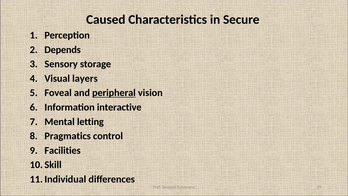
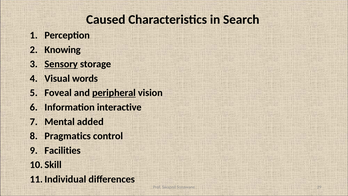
Secure: Secure -> Search
Depends: Depends -> Knowing
Sensory underline: none -> present
layers: layers -> words
letting: letting -> added
